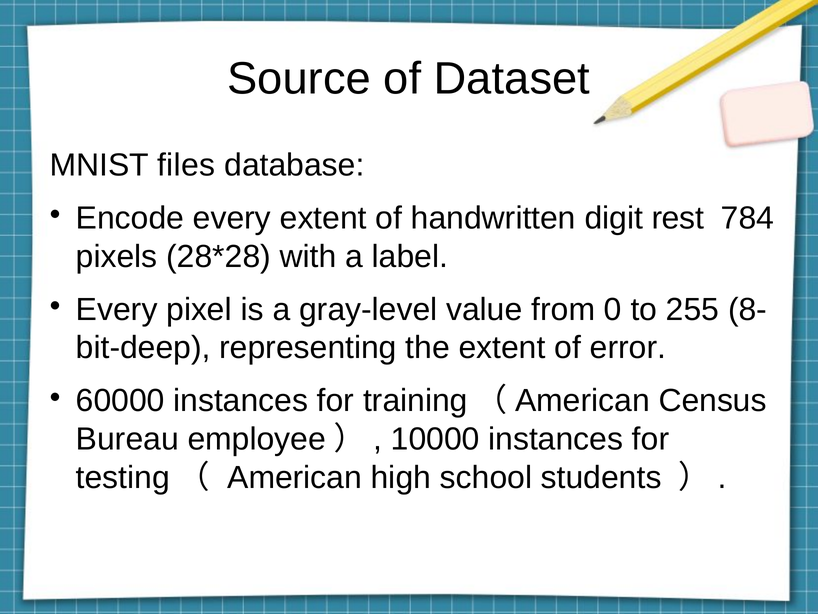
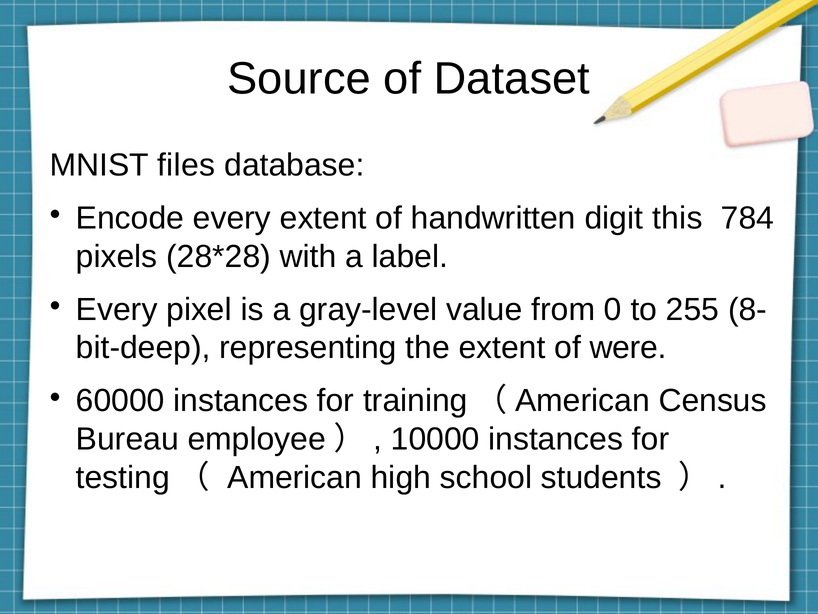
rest: rest -> this
error: error -> were
